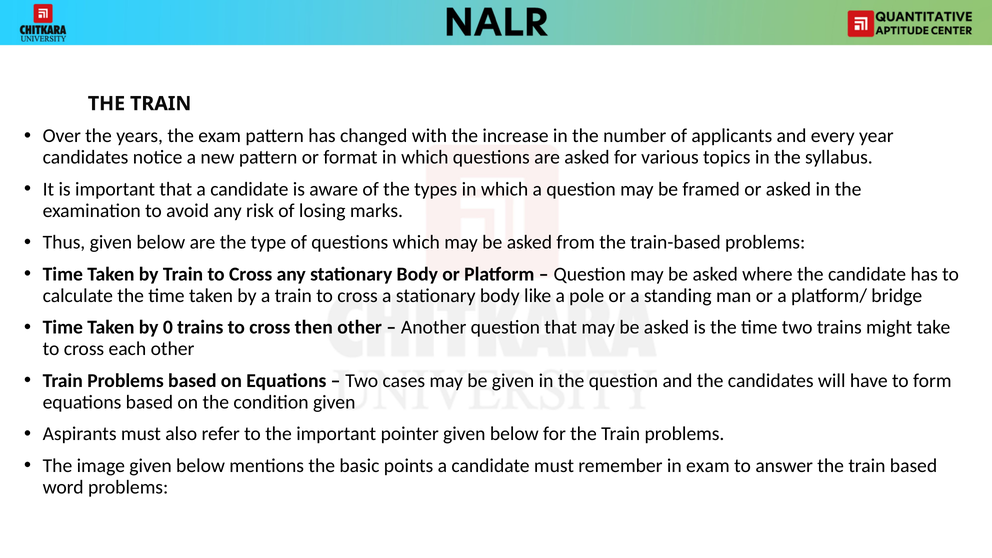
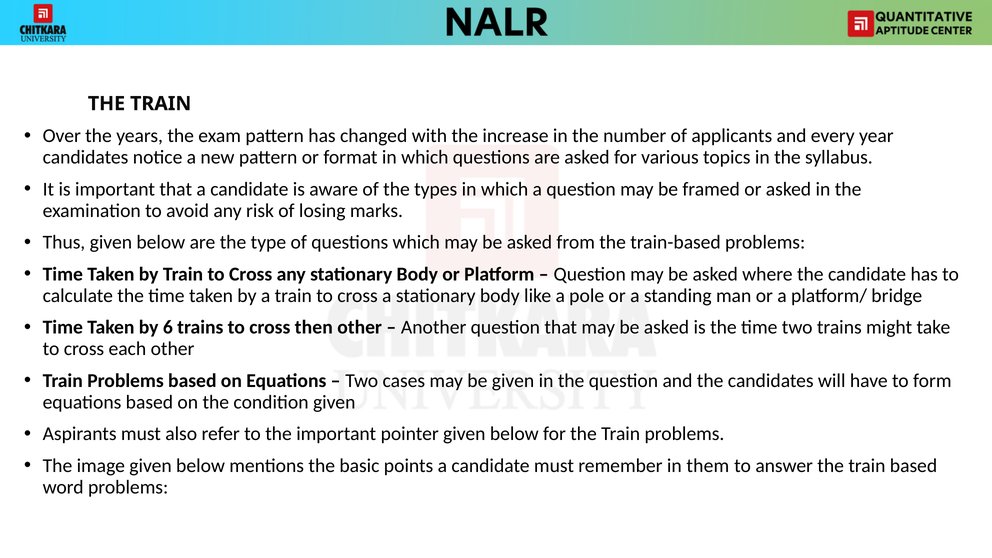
0: 0 -> 6
in exam: exam -> them
